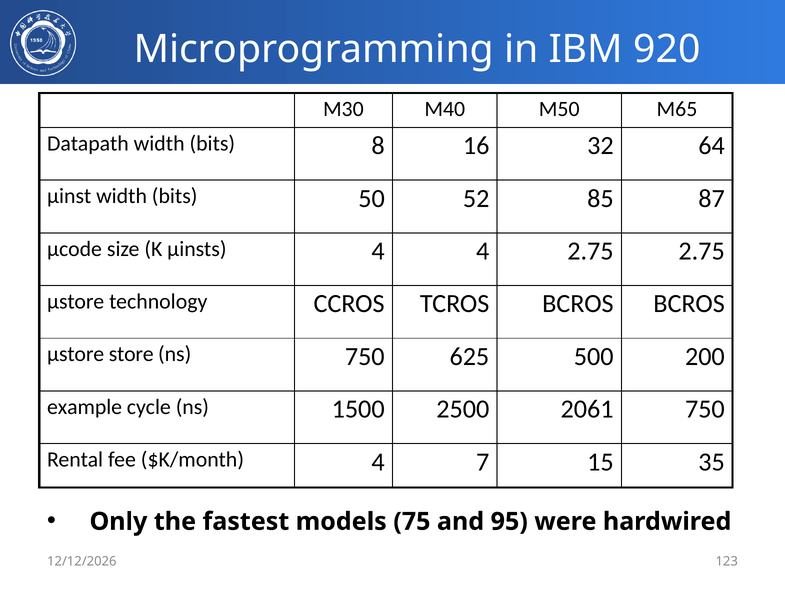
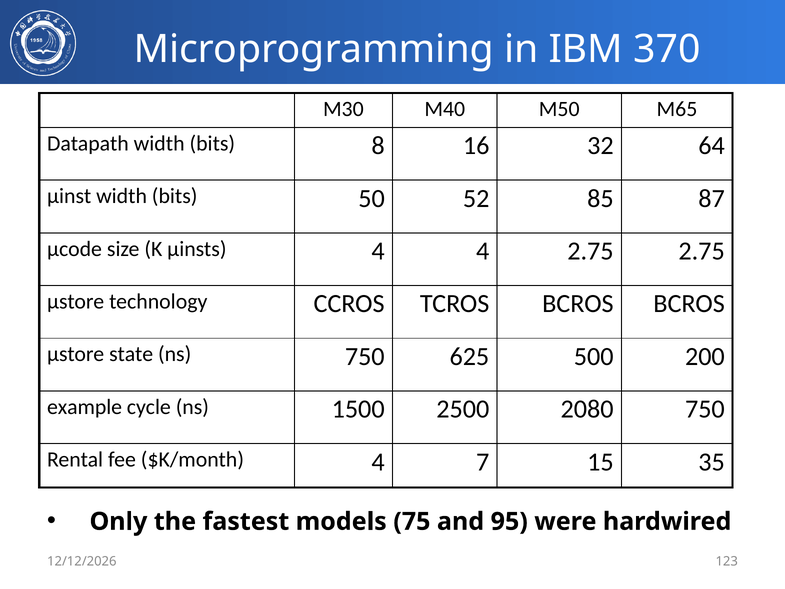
920: 920 -> 370
store: store -> state
2061: 2061 -> 2080
